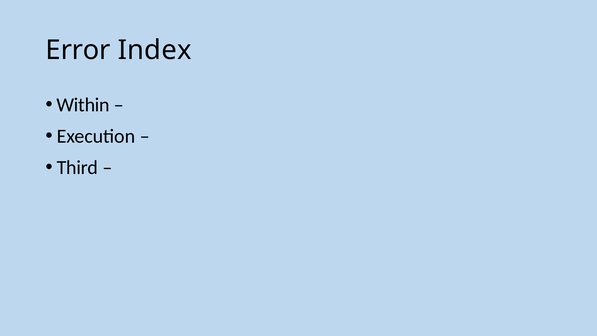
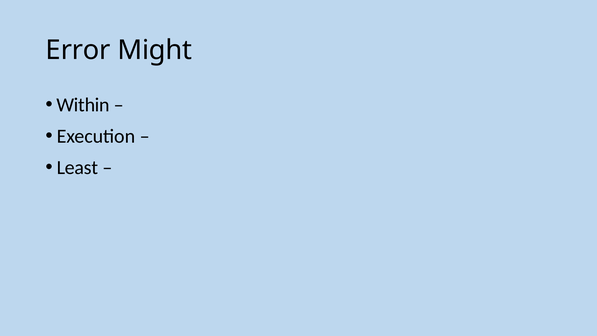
Index: Index -> Might
Third: Third -> Least
